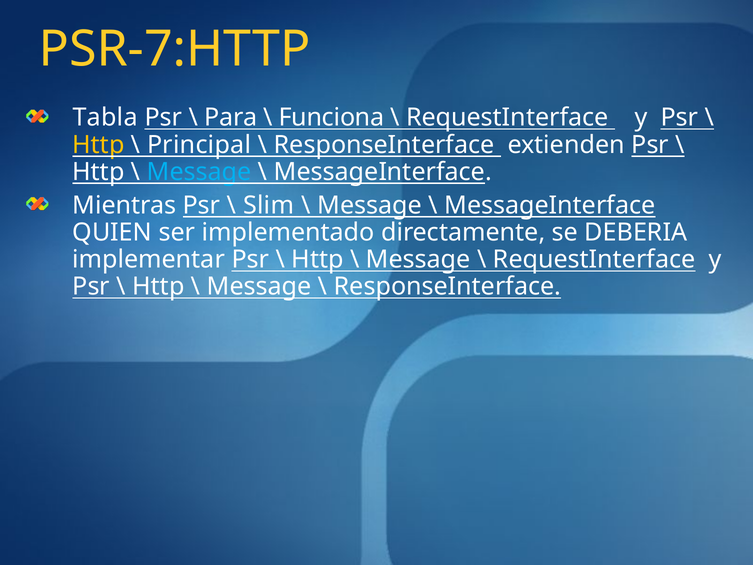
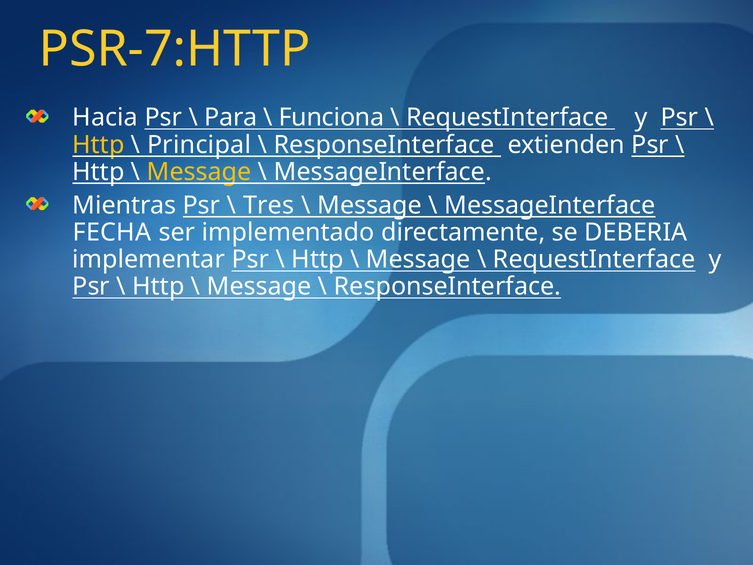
Tabla: Tabla -> Hacia
Message at (199, 172) colour: light blue -> yellow
Slim: Slim -> Tres
QUIEN: QUIEN -> FECHA
